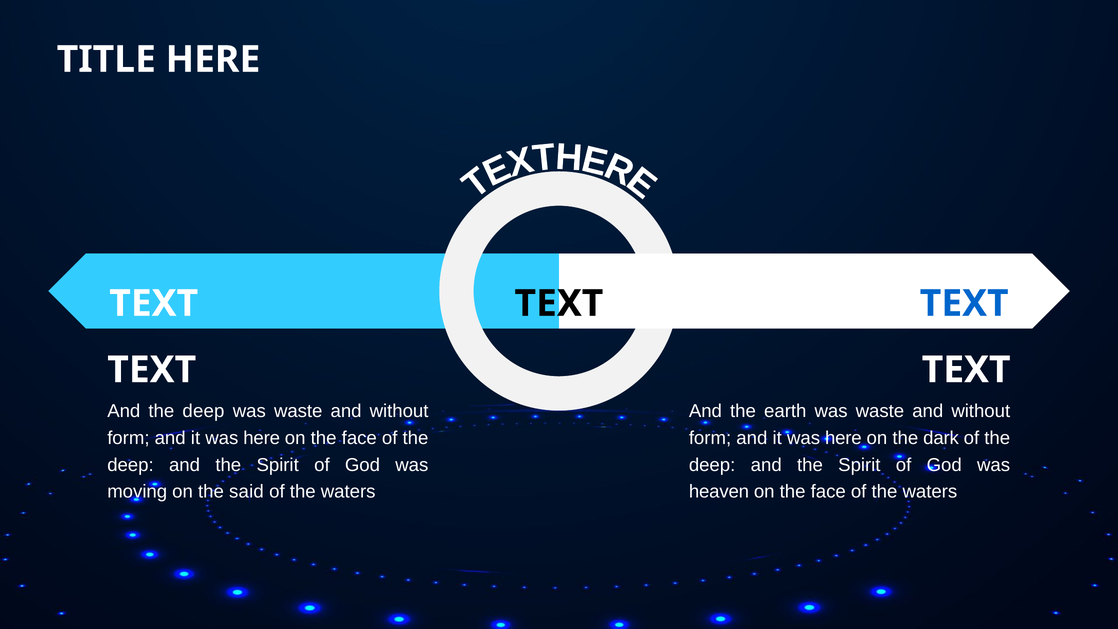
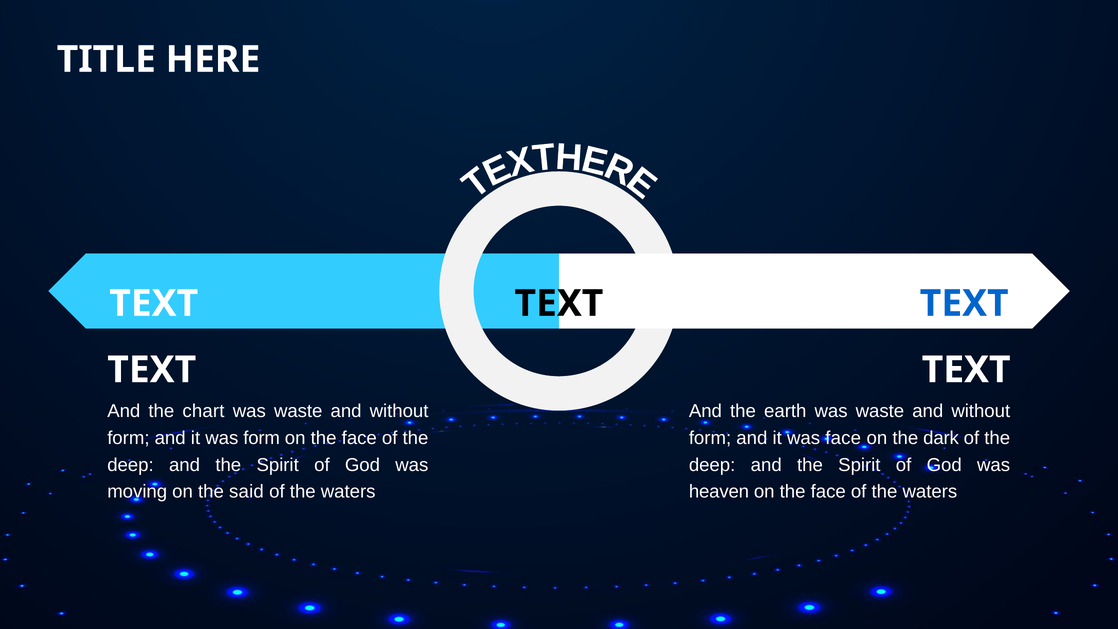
And the deep: deep -> chart
here at (262, 438): here -> form
here at (843, 438): here -> face
